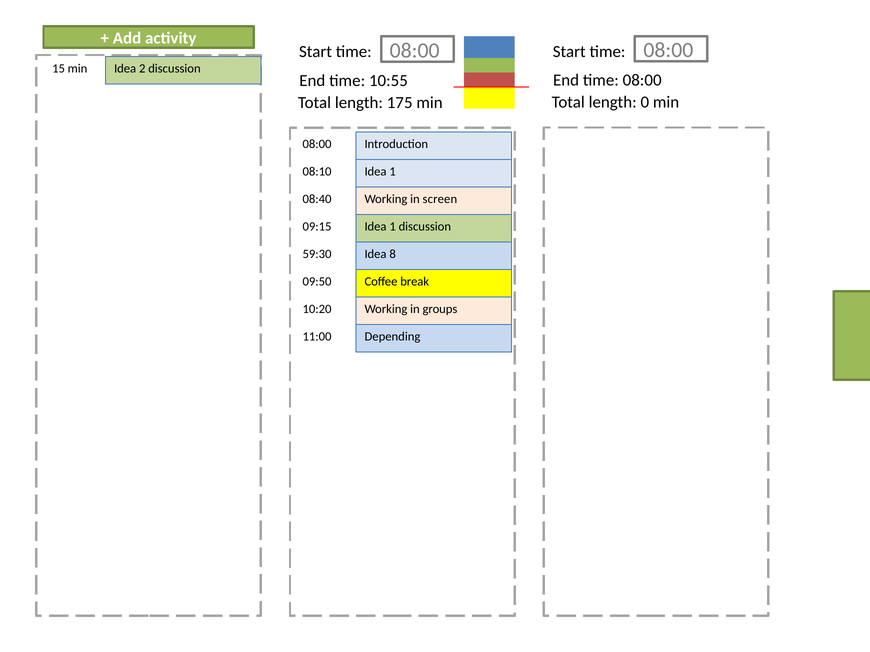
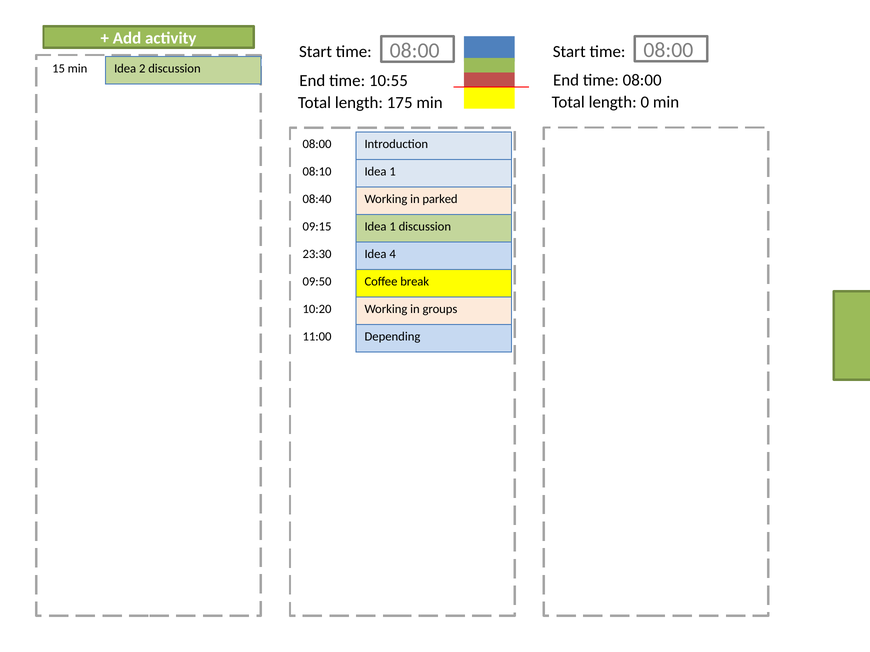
screen: screen -> parked
59:30: 59:30 -> 23:30
8: 8 -> 4
